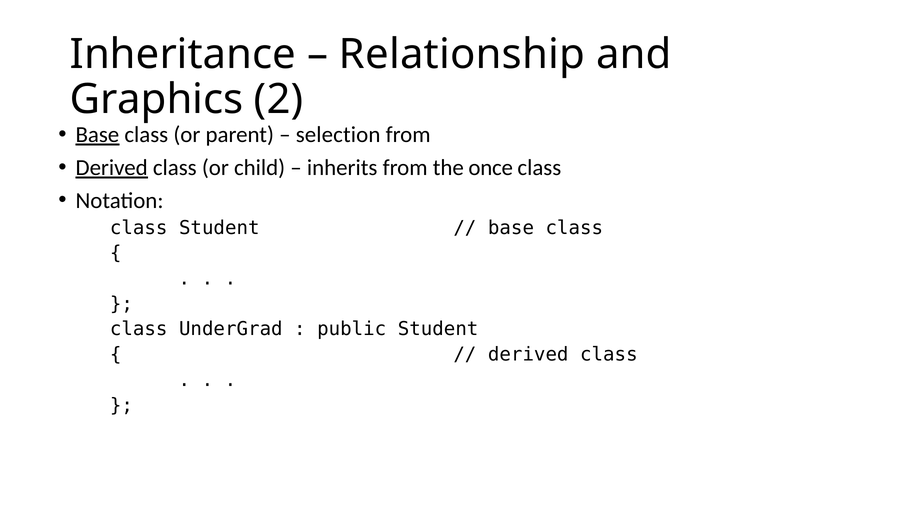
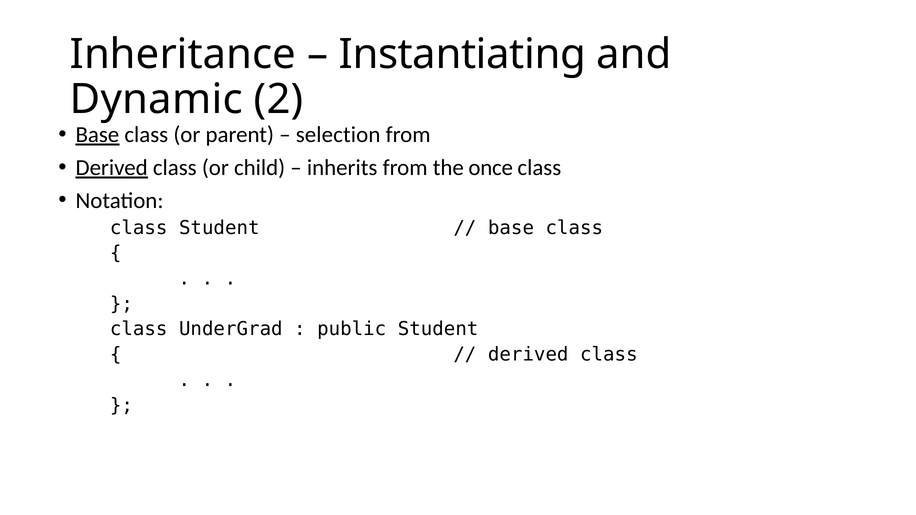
Relationship: Relationship -> Instantiating
Graphics: Graphics -> Dynamic
